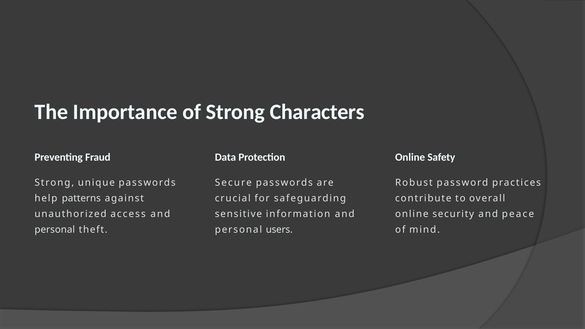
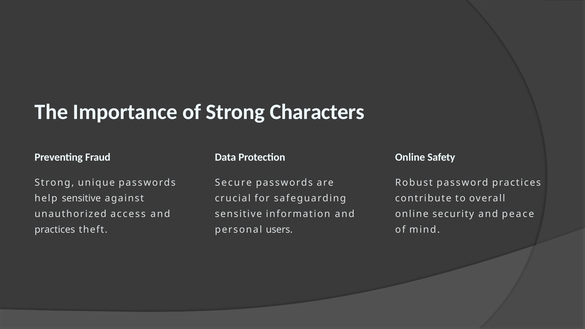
help patterns: patterns -> sensitive
personal at (55, 230): personal -> practices
